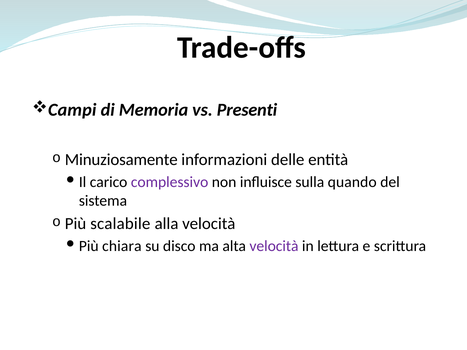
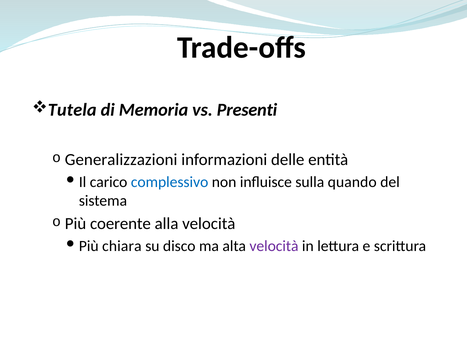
Campi: Campi -> Tutela
Minuziosamente: Minuziosamente -> Generalizzazioni
complessivo colour: purple -> blue
scalabile: scalabile -> coerente
